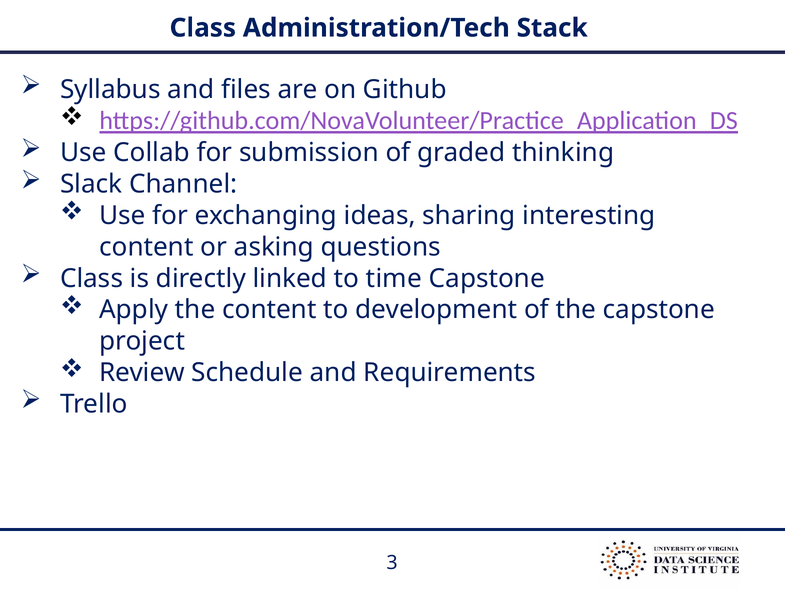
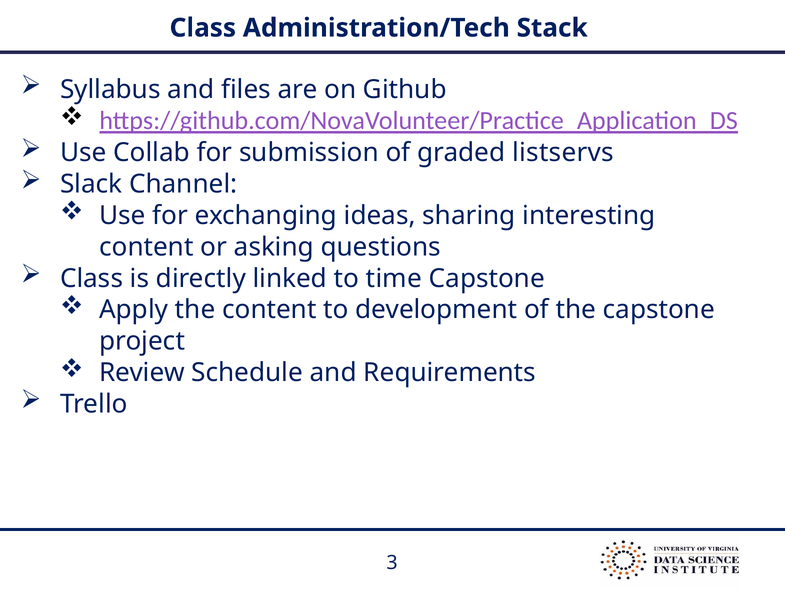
thinking: thinking -> listservs
